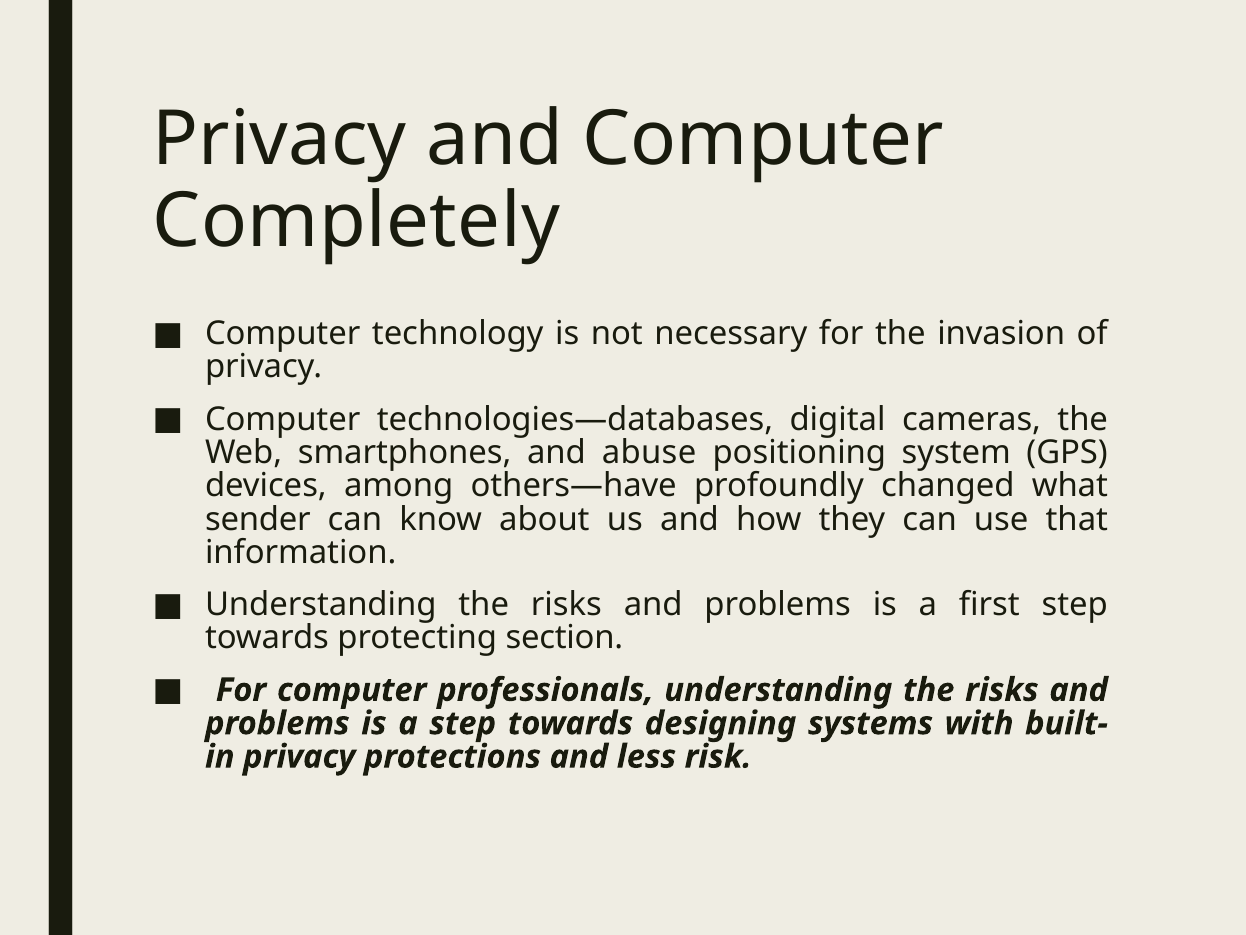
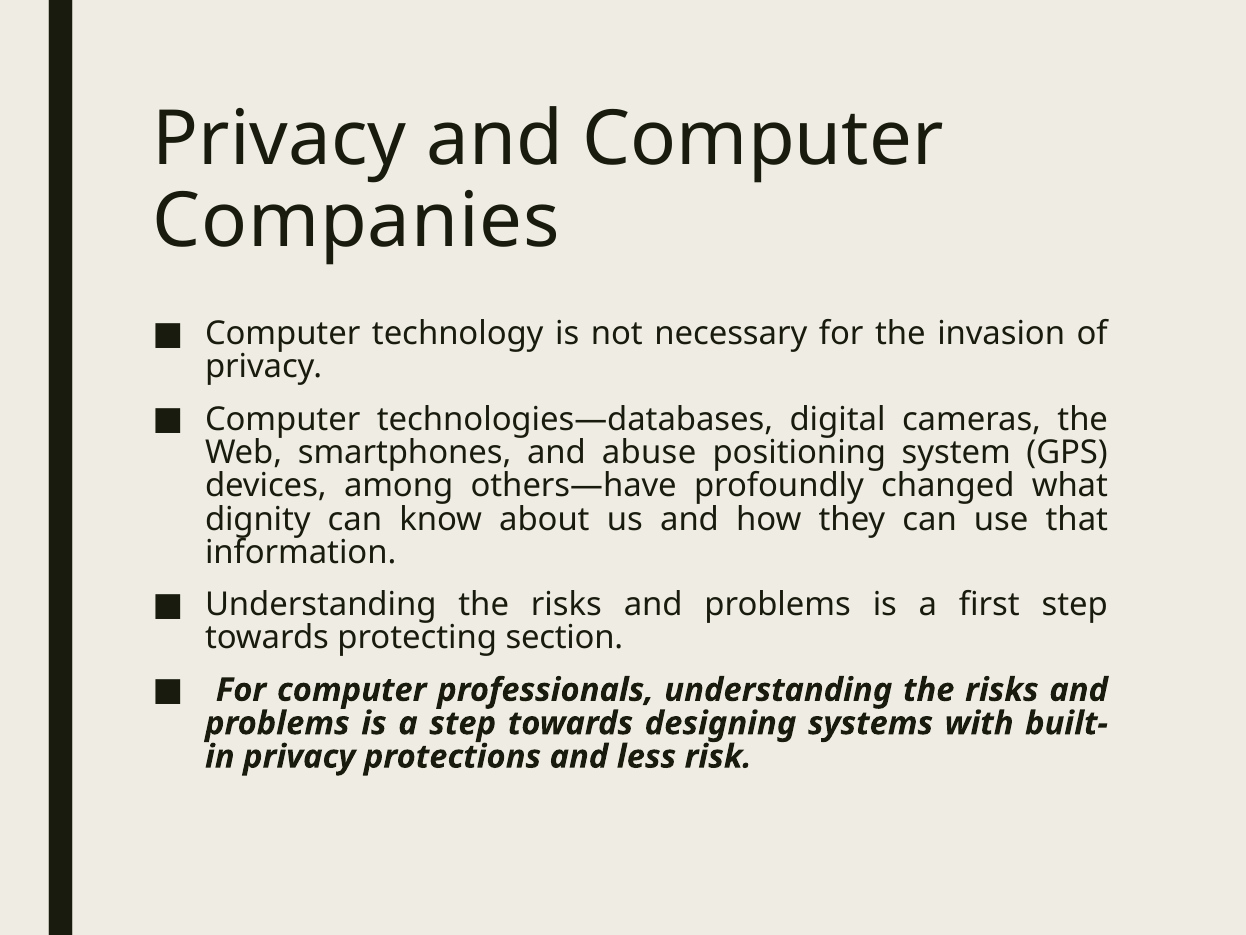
Completely: Completely -> Companies
sender: sender -> dignity
